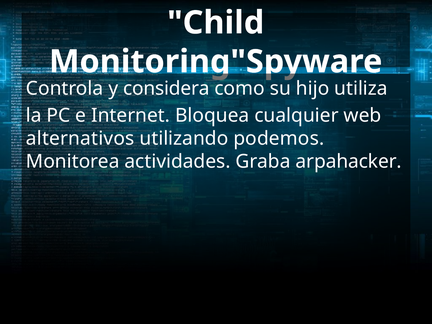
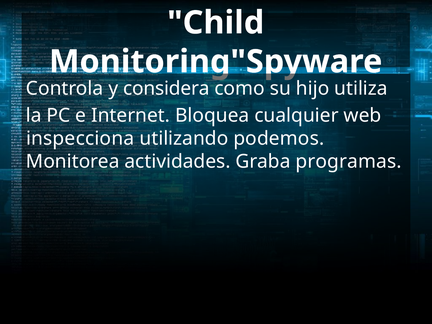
alternativos: alternativos -> inspecciona
arpahacker: arpahacker -> programas
